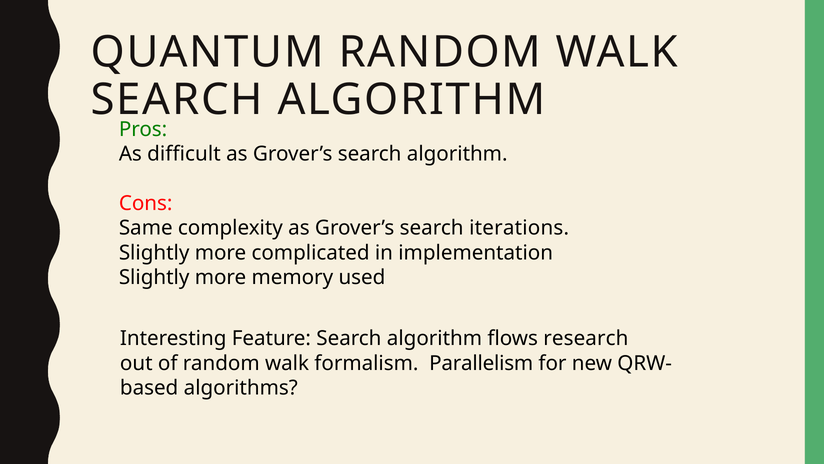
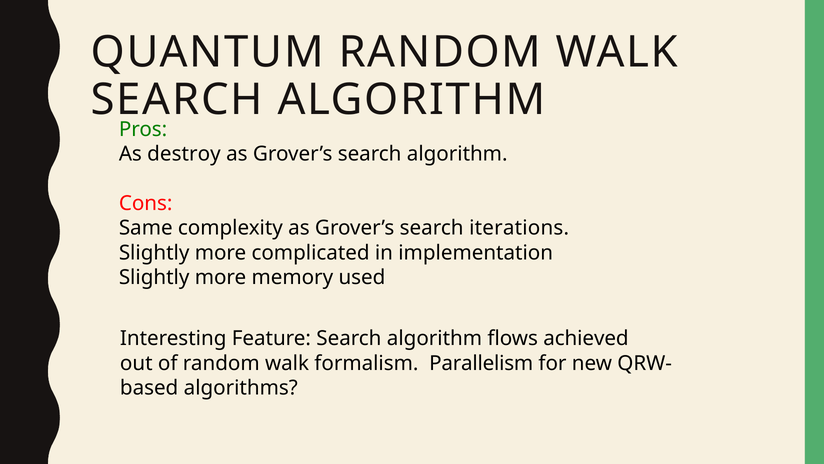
difficult: difficult -> destroy
research: research -> achieved
